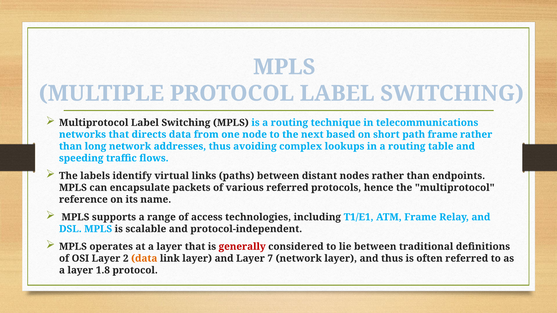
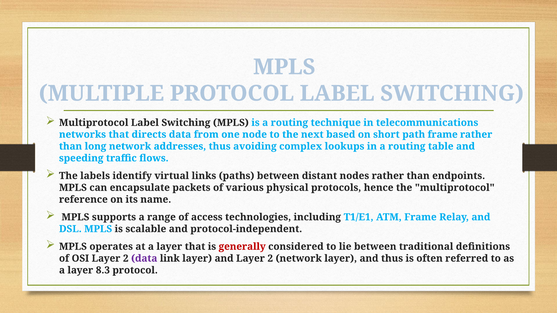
various referred: referred -> physical
data at (144, 259) colour: orange -> purple
and Layer 7: 7 -> 2
1.8: 1.8 -> 8.3
